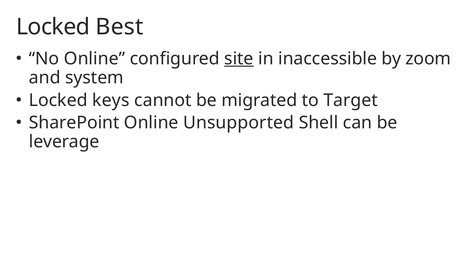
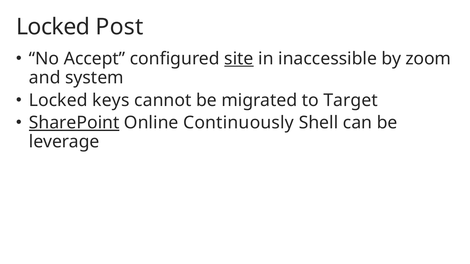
Best: Best -> Post
No Online: Online -> Accept
SharePoint underline: none -> present
Unsupported: Unsupported -> Continuously
